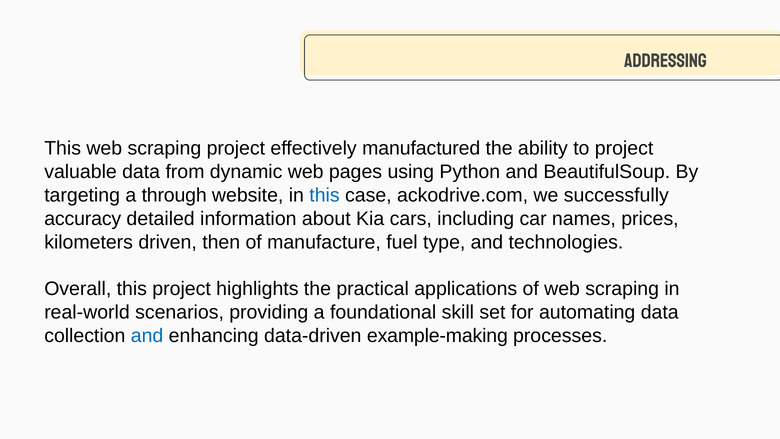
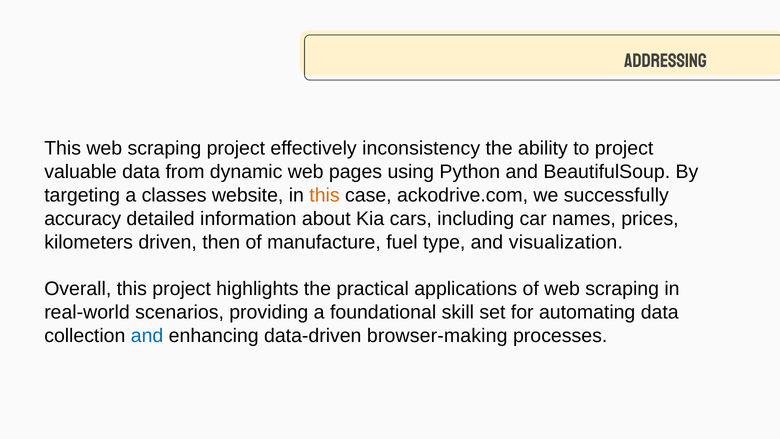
manufactured: manufactured -> inconsistency
through: through -> classes
this at (325, 195) colour: blue -> orange
technologies: technologies -> visualization
example-making: example-making -> browser-making
